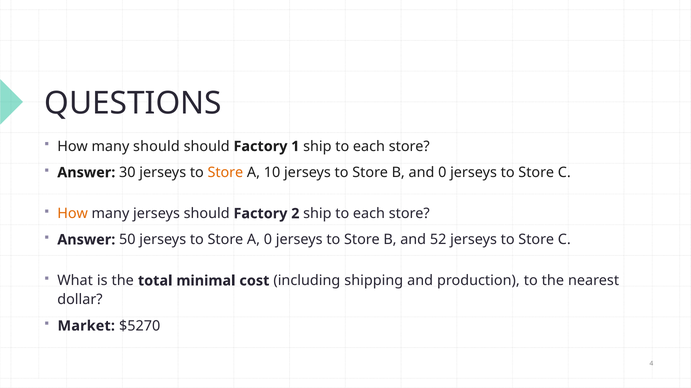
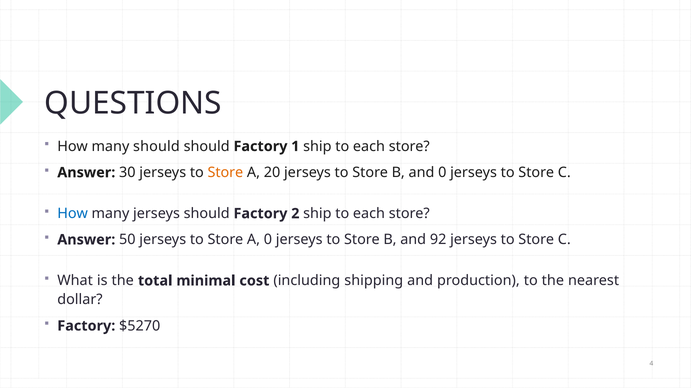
10: 10 -> 20
How at (73, 214) colour: orange -> blue
52: 52 -> 92
Market at (86, 326): Market -> Factory
